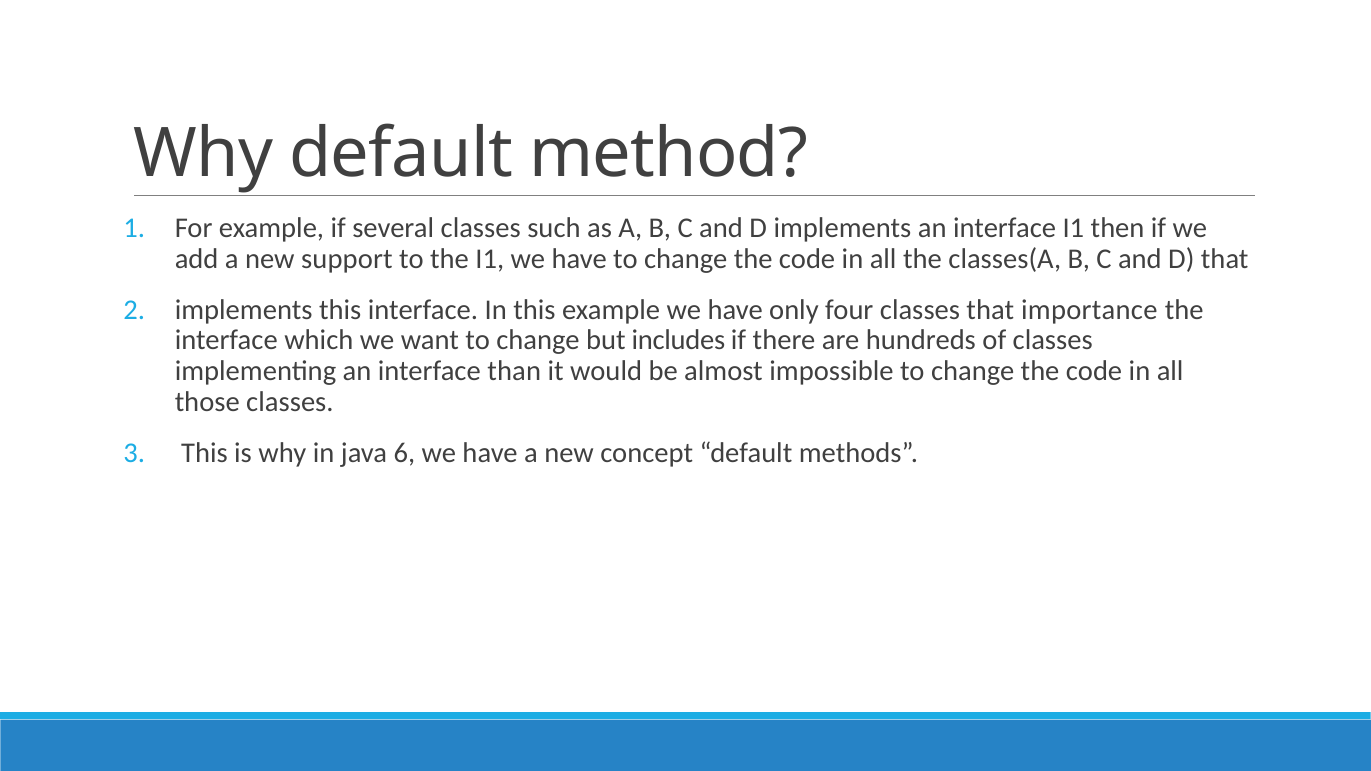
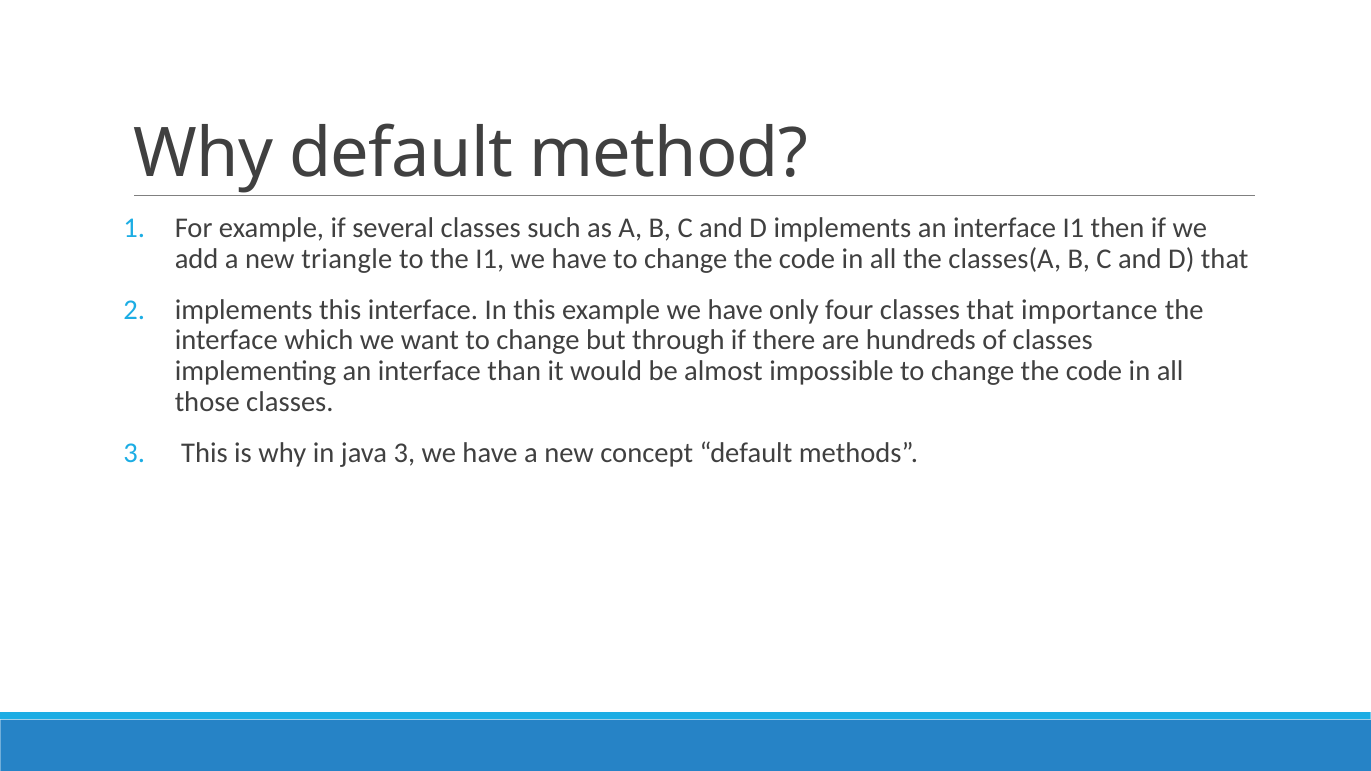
support: support -> triangle
includes: includes -> through
java 6: 6 -> 3
